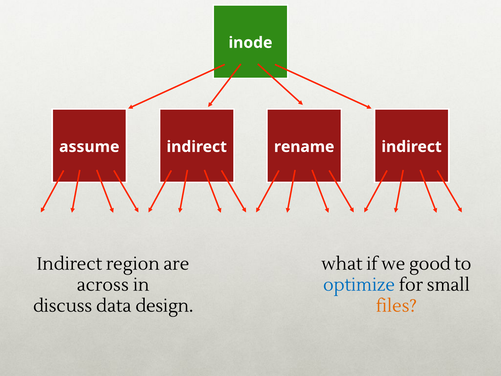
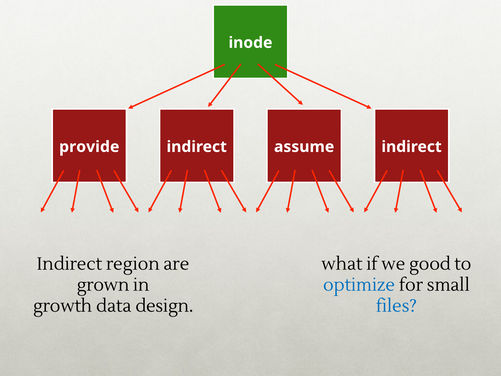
assume: assume -> provide
rename: rename -> assume
across: across -> grown
discuss: discuss -> growth
files colour: orange -> blue
